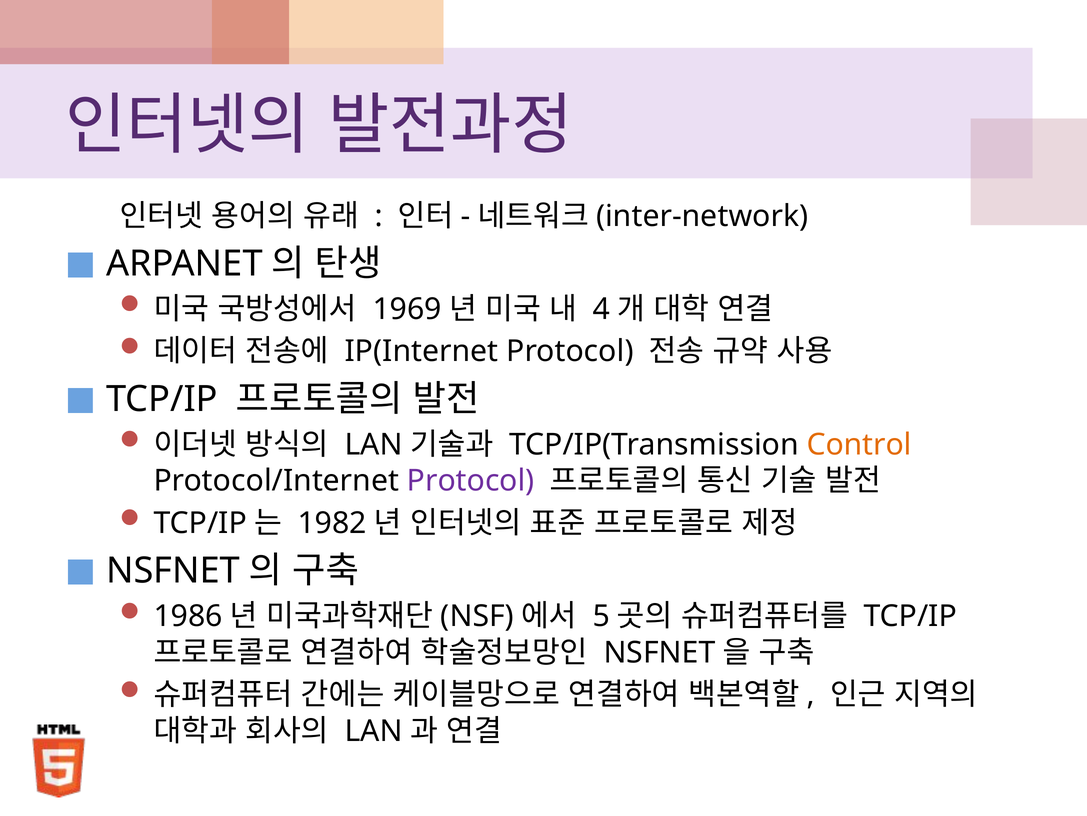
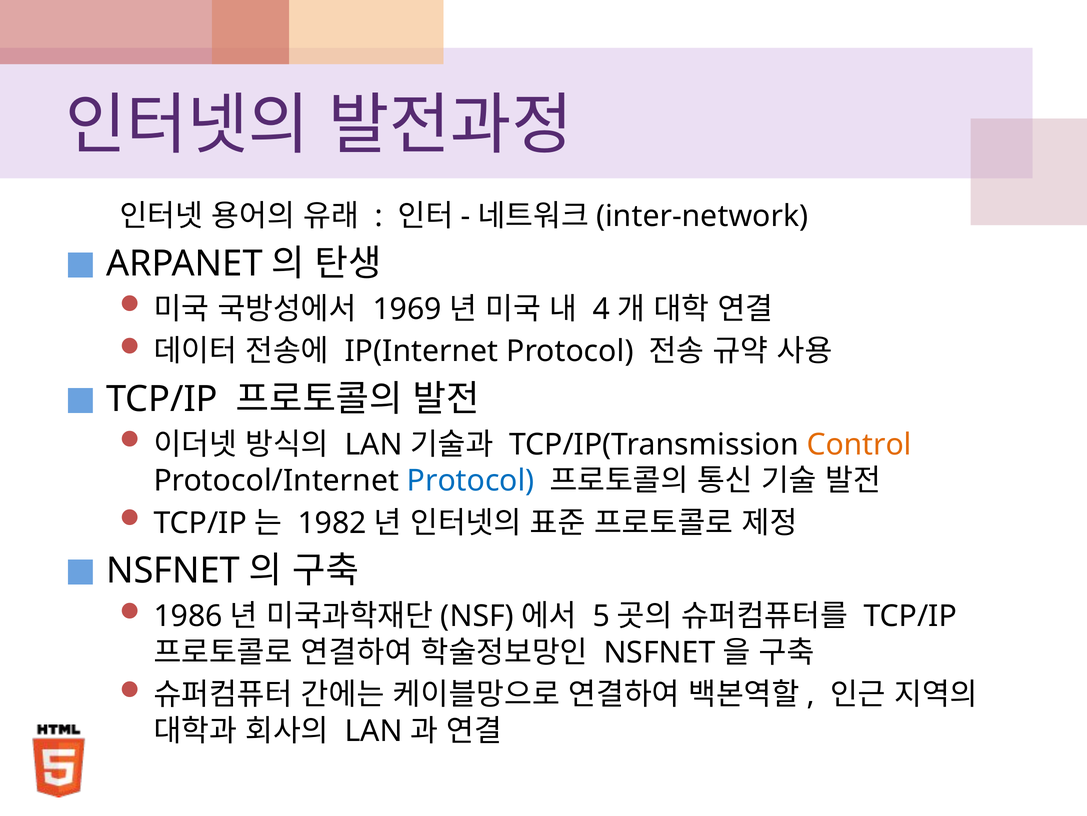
Protocol at (471, 480) colour: purple -> blue
